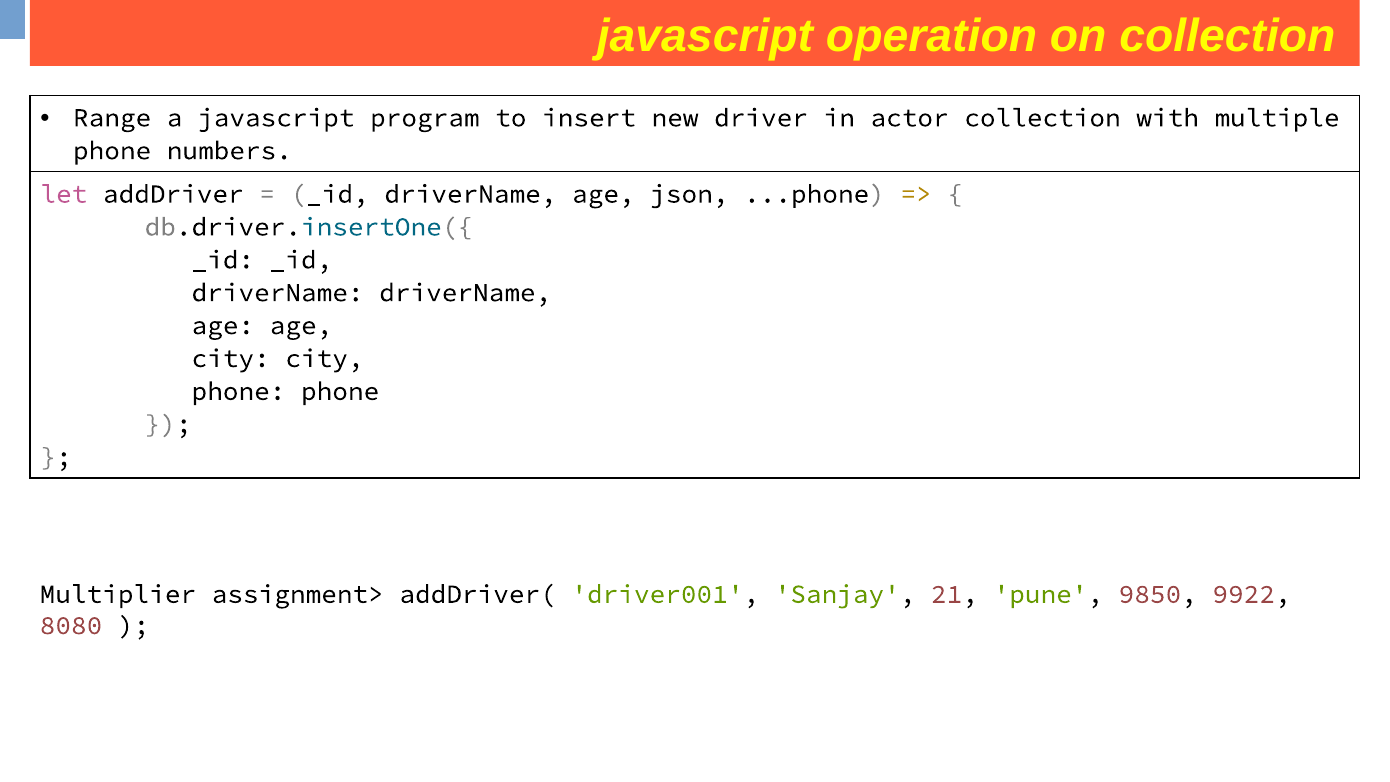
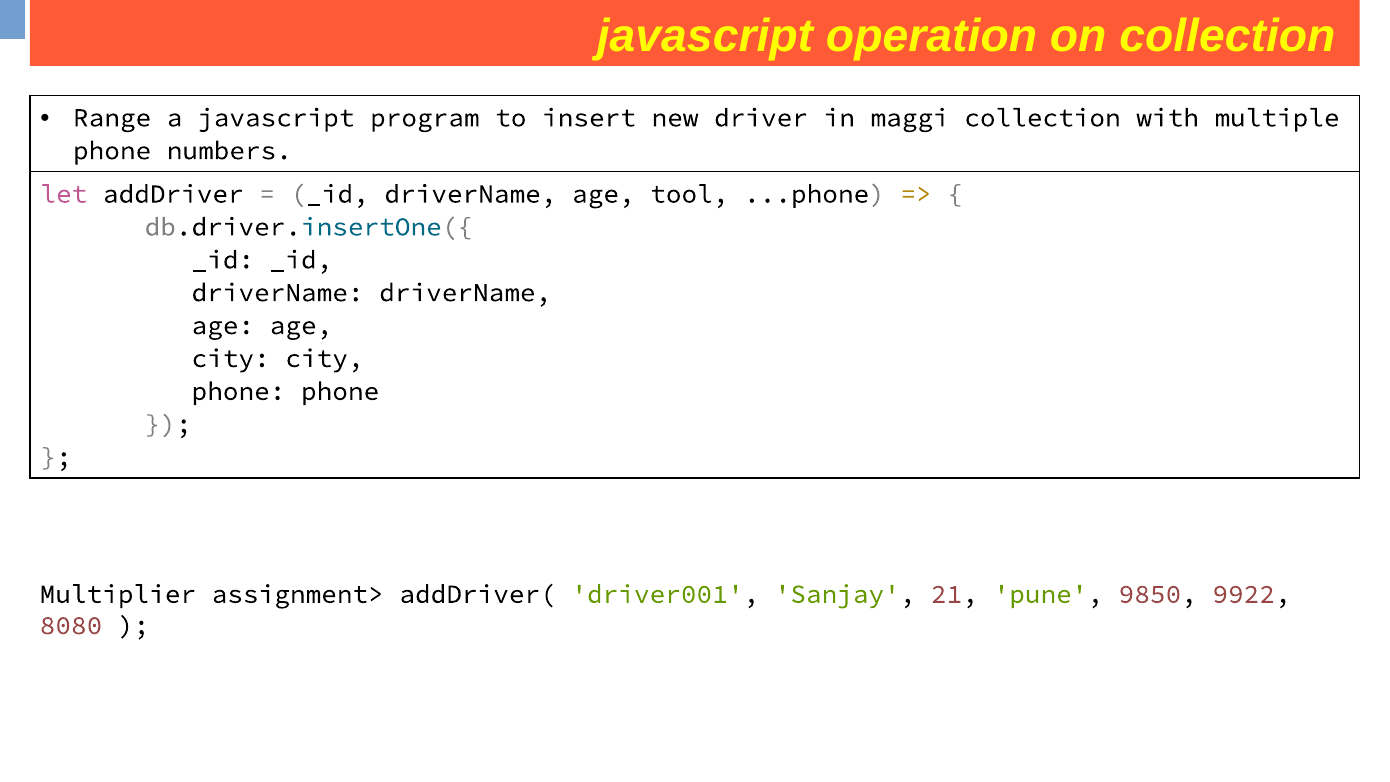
actor: actor -> maggi
json: json -> tool
